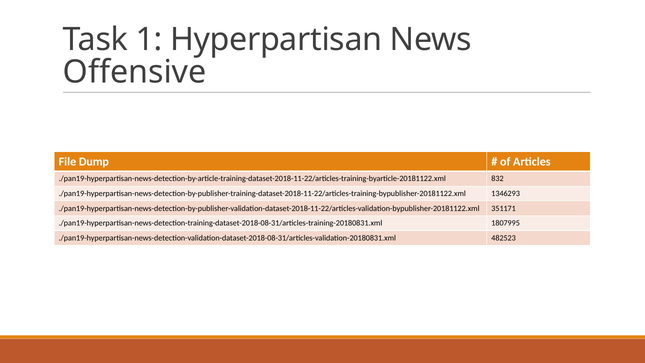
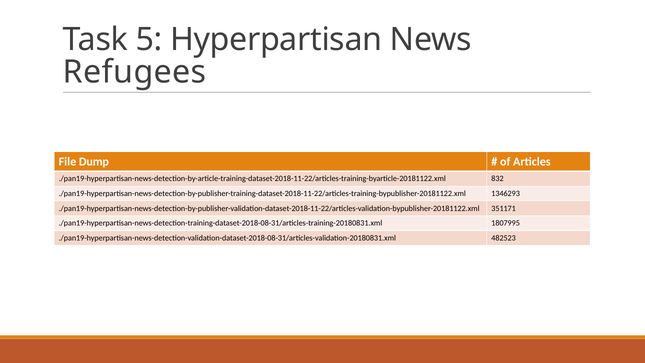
1: 1 -> 5
Offensive: Offensive -> Refugees
